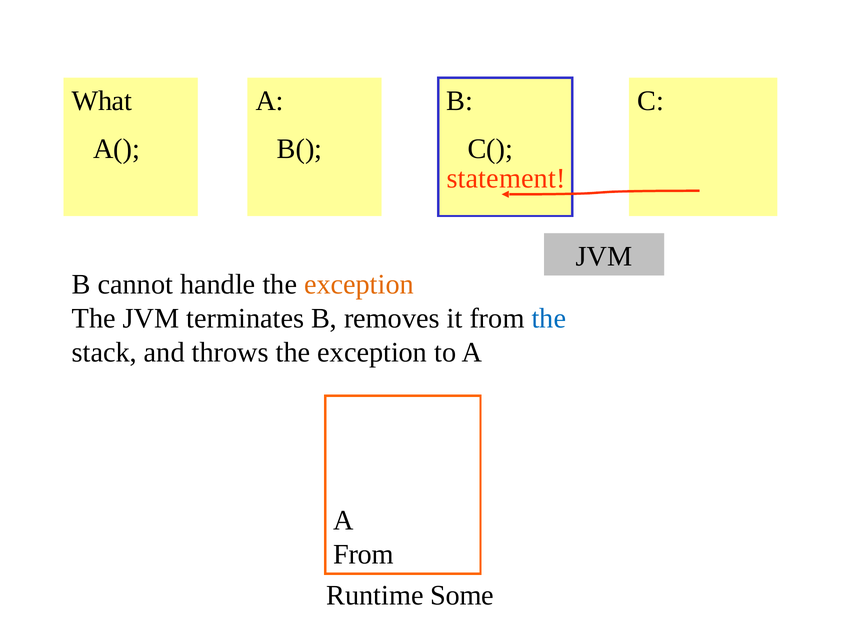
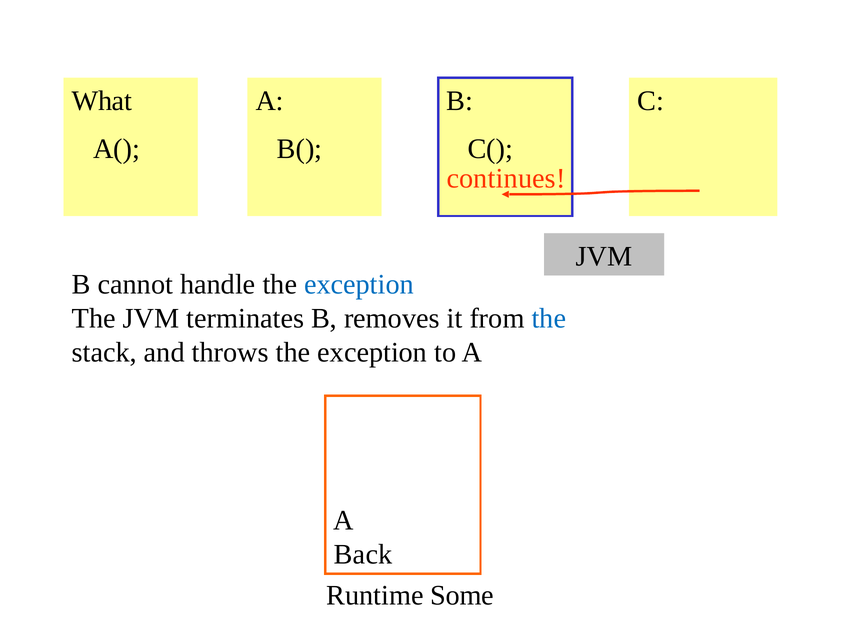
statement: statement -> continues
exception at (359, 285) colour: orange -> blue
From at (363, 554): From -> Back
